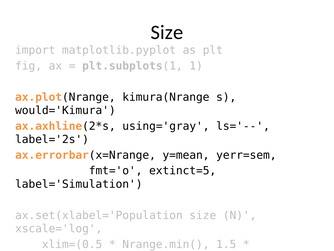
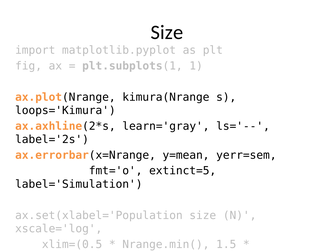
would='Kimura: would='Kimura -> loops='Kimura
using='gray: using='gray -> learn='gray
